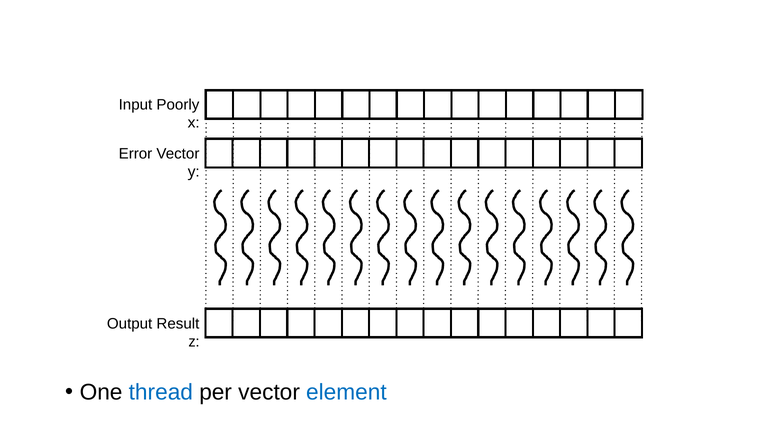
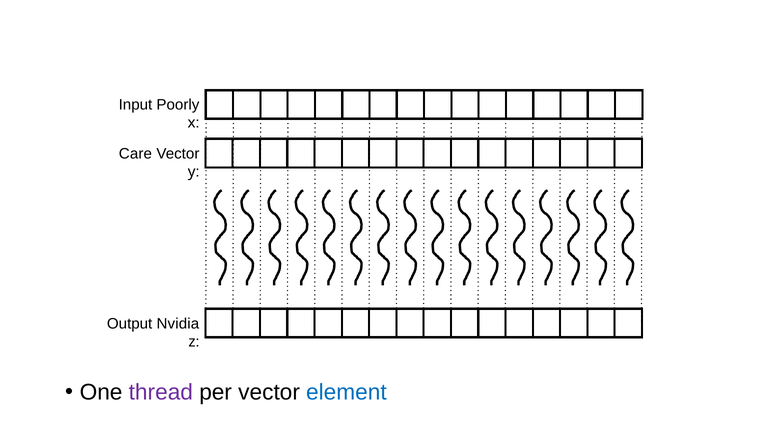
Error: Error -> Care
Result: Result -> Nvidia
thread colour: blue -> purple
